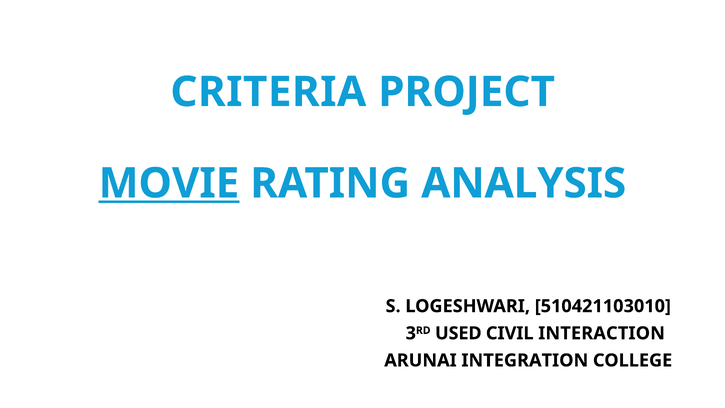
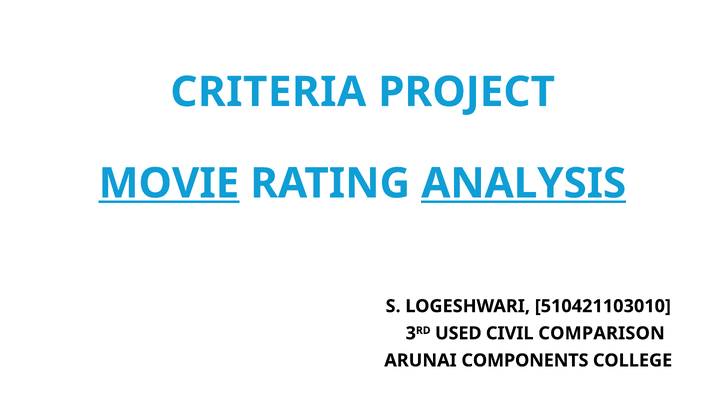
ANALYSIS underline: none -> present
INTERACTION: INTERACTION -> COMPARISON
INTEGRATION: INTEGRATION -> COMPONENTS
